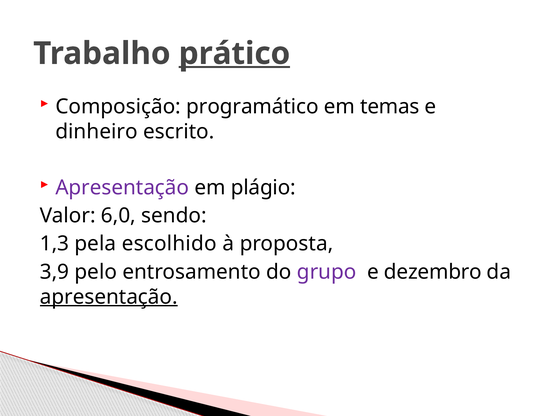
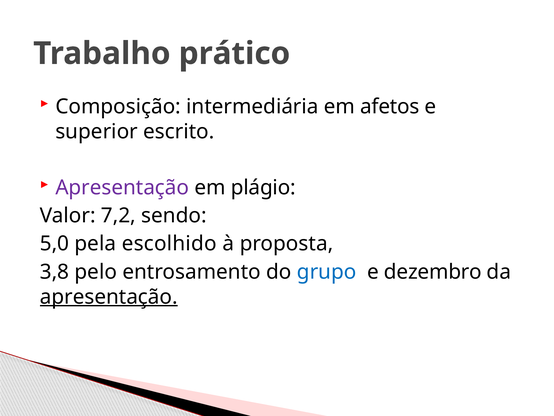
prático underline: present -> none
programático: programático -> intermediária
temas: temas -> afetos
dinheiro: dinheiro -> superior
6,0: 6,0 -> 7,2
1,3: 1,3 -> 5,0
3,9: 3,9 -> 3,8
grupo colour: purple -> blue
